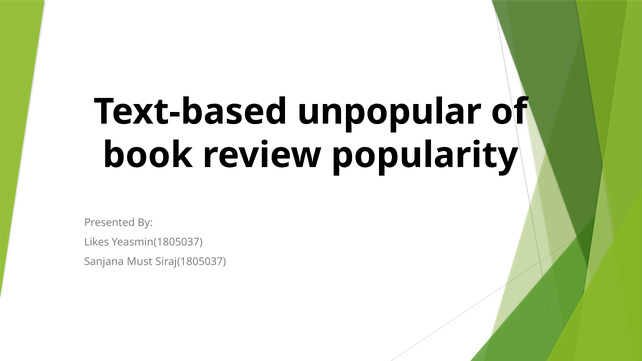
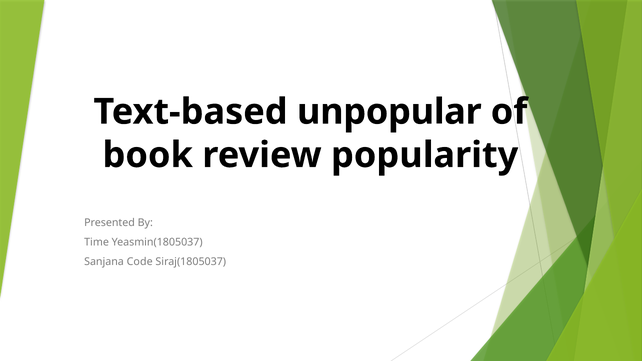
Likes: Likes -> Time
Must: Must -> Code
